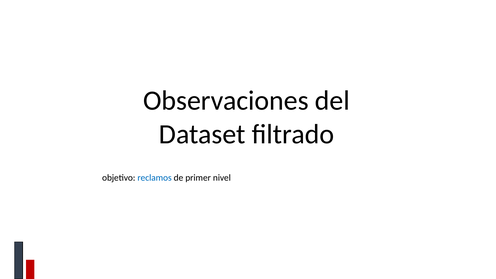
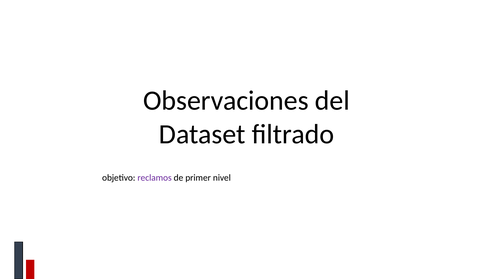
reclamos colour: blue -> purple
